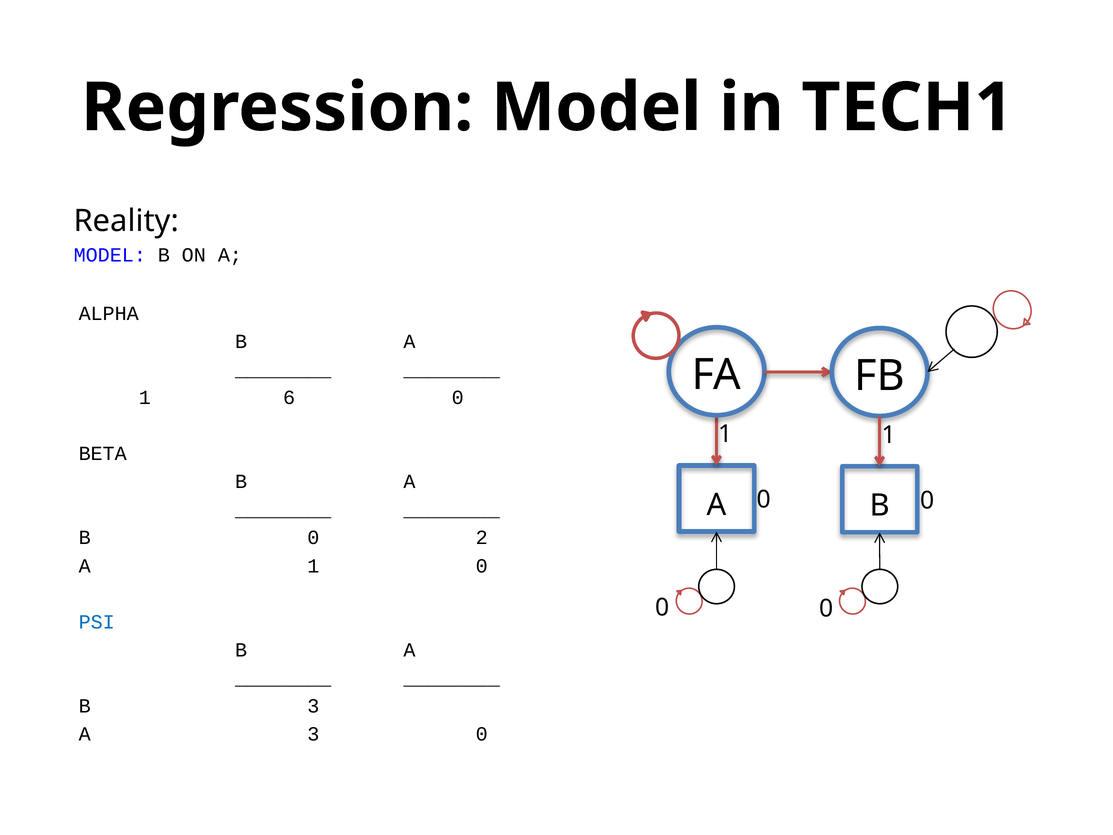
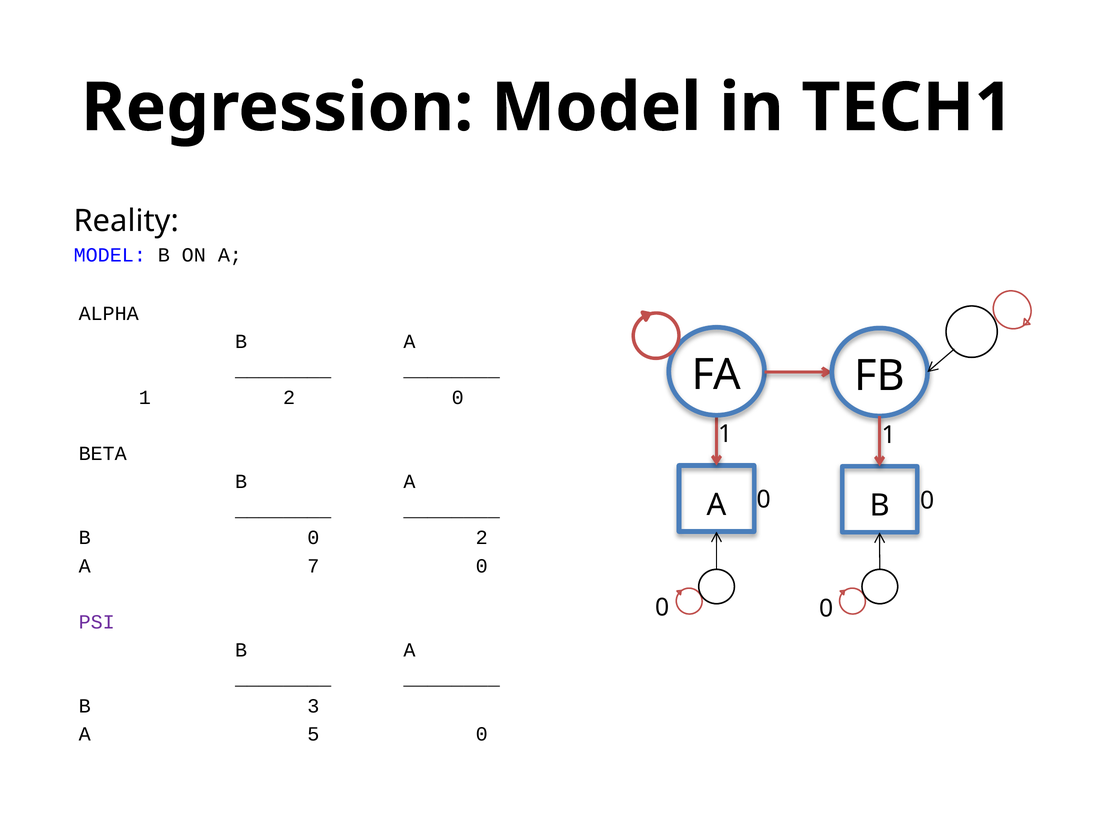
1 6: 6 -> 2
A 1: 1 -> 7
PSI colour: blue -> purple
A 3: 3 -> 5
